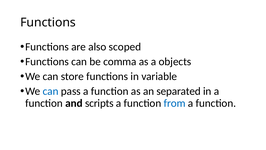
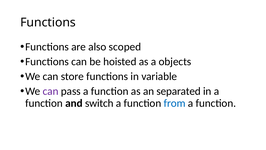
comma: comma -> hoisted
can at (51, 91) colour: blue -> purple
scripts: scripts -> switch
